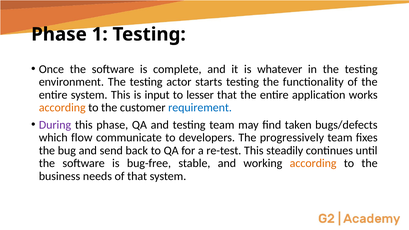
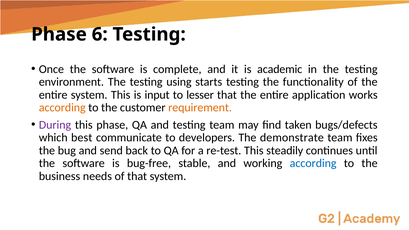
1: 1 -> 6
whatever: whatever -> academic
actor: actor -> using
requirement colour: blue -> orange
flow: flow -> best
progressively: progressively -> demonstrate
according at (313, 163) colour: orange -> blue
